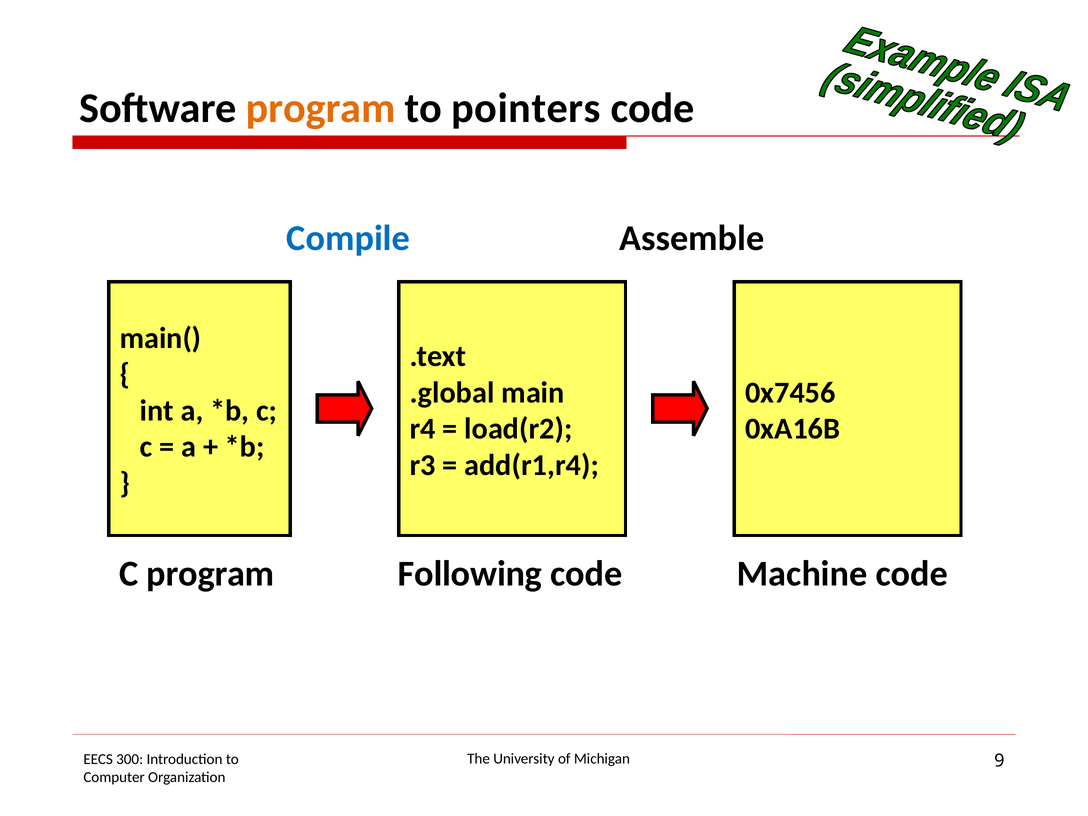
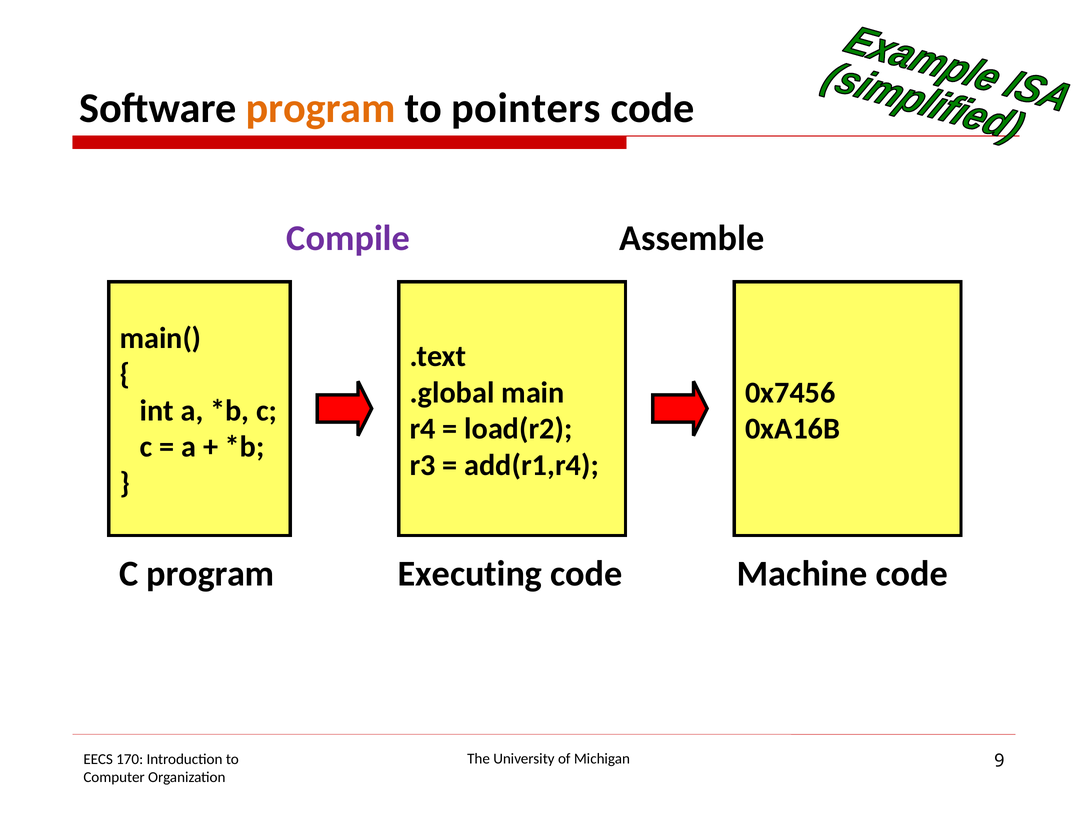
Compile colour: blue -> purple
Following: Following -> Executing
300: 300 -> 170
